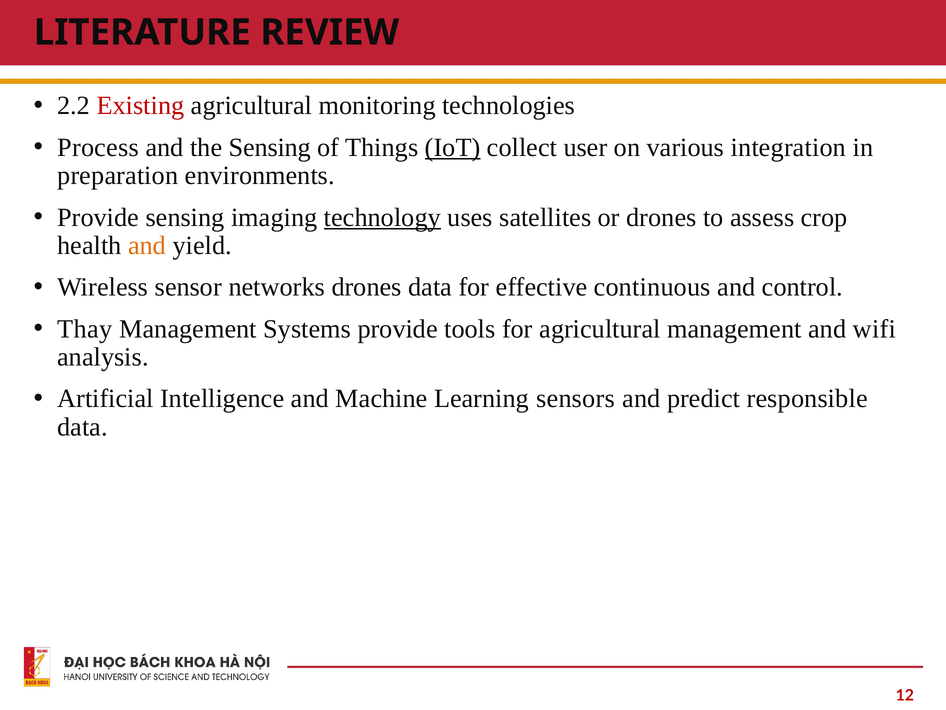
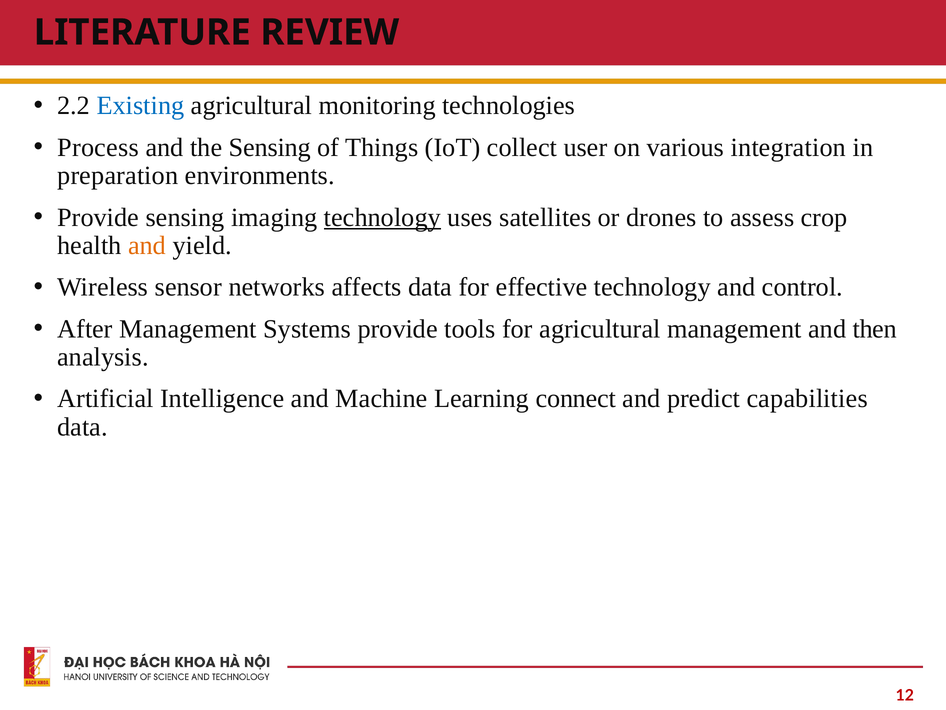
Existing colour: red -> blue
IoT underline: present -> none
networks drones: drones -> affects
effective continuous: continuous -> technology
Thay: Thay -> After
wifi: wifi -> then
sensors: sensors -> connect
responsible: responsible -> capabilities
